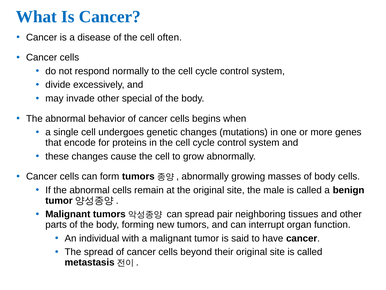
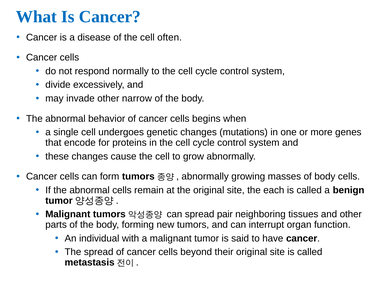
special: special -> narrow
male: male -> each
